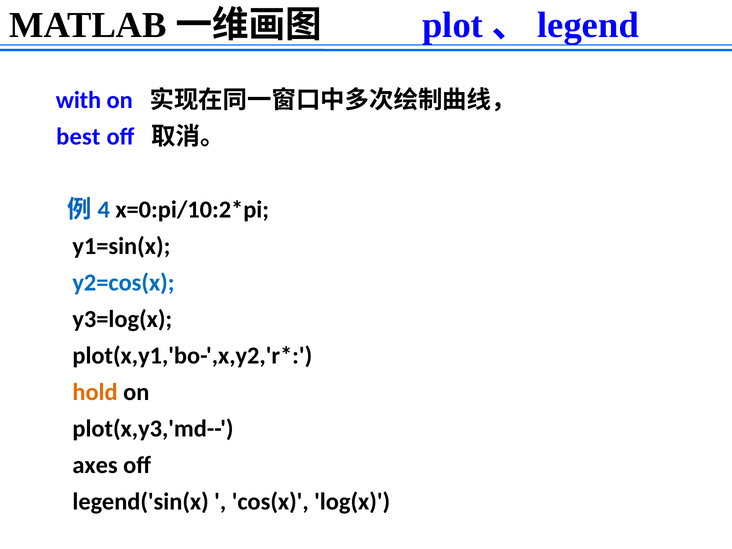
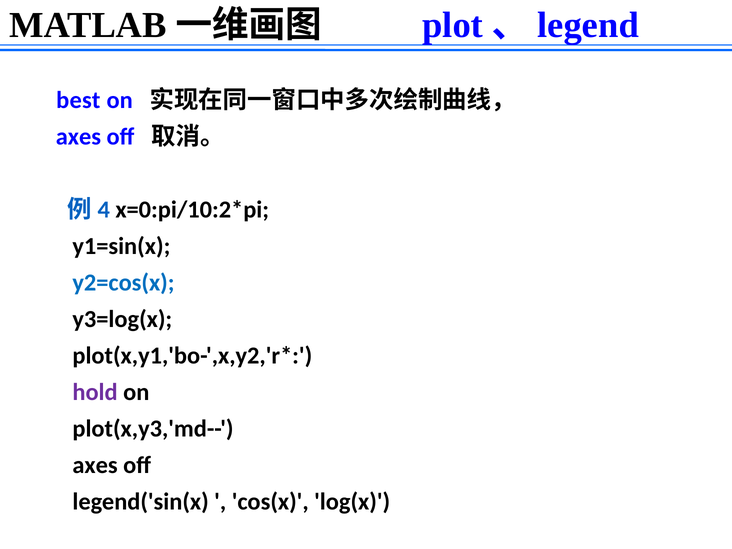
with: with -> best
best at (78, 136): best -> axes
hold colour: orange -> purple
